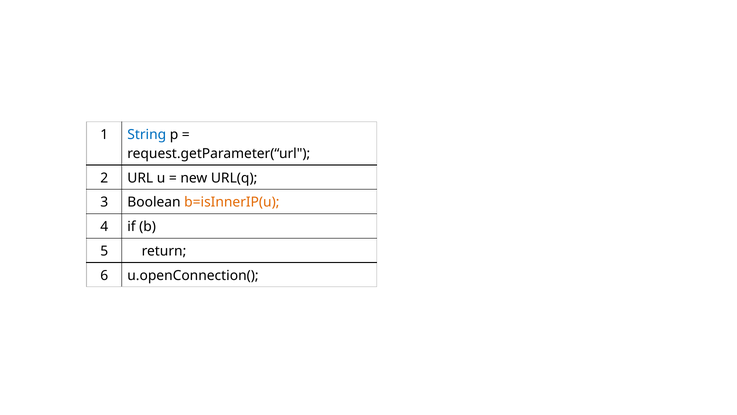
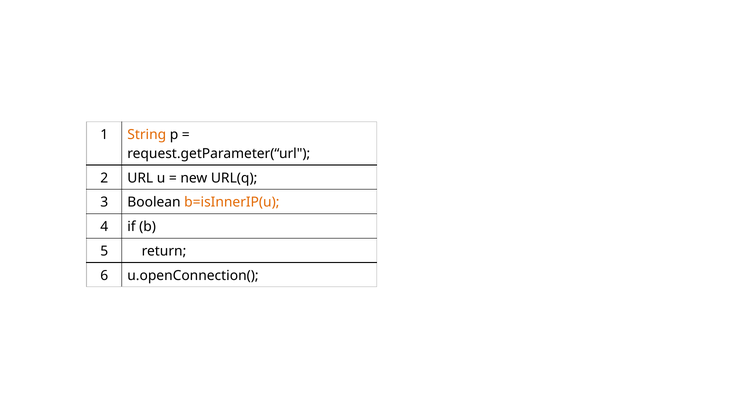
String colour: blue -> orange
